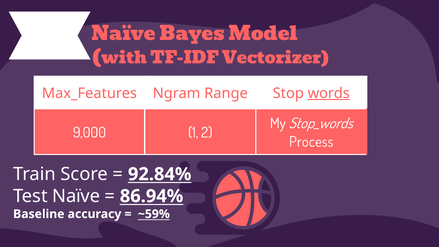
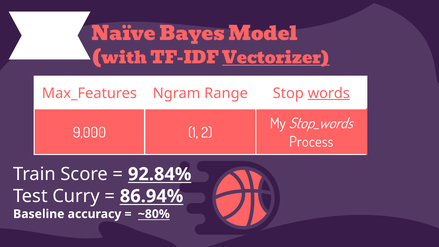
Vectorizer underline: none -> present
Test Naïve: Naïve -> Curry
~59%: ~59% -> ~80%
